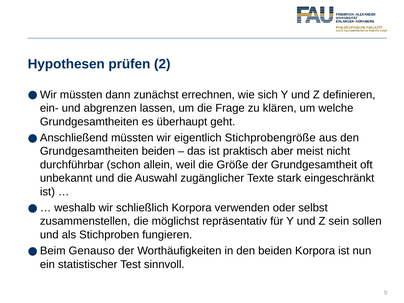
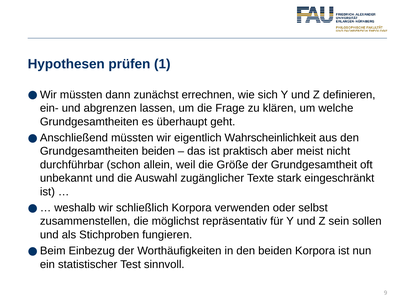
2: 2 -> 1
Stichprobengröße: Stichprobengröße -> Wahrscheinlichkeit
Genauso: Genauso -> Einbezug
